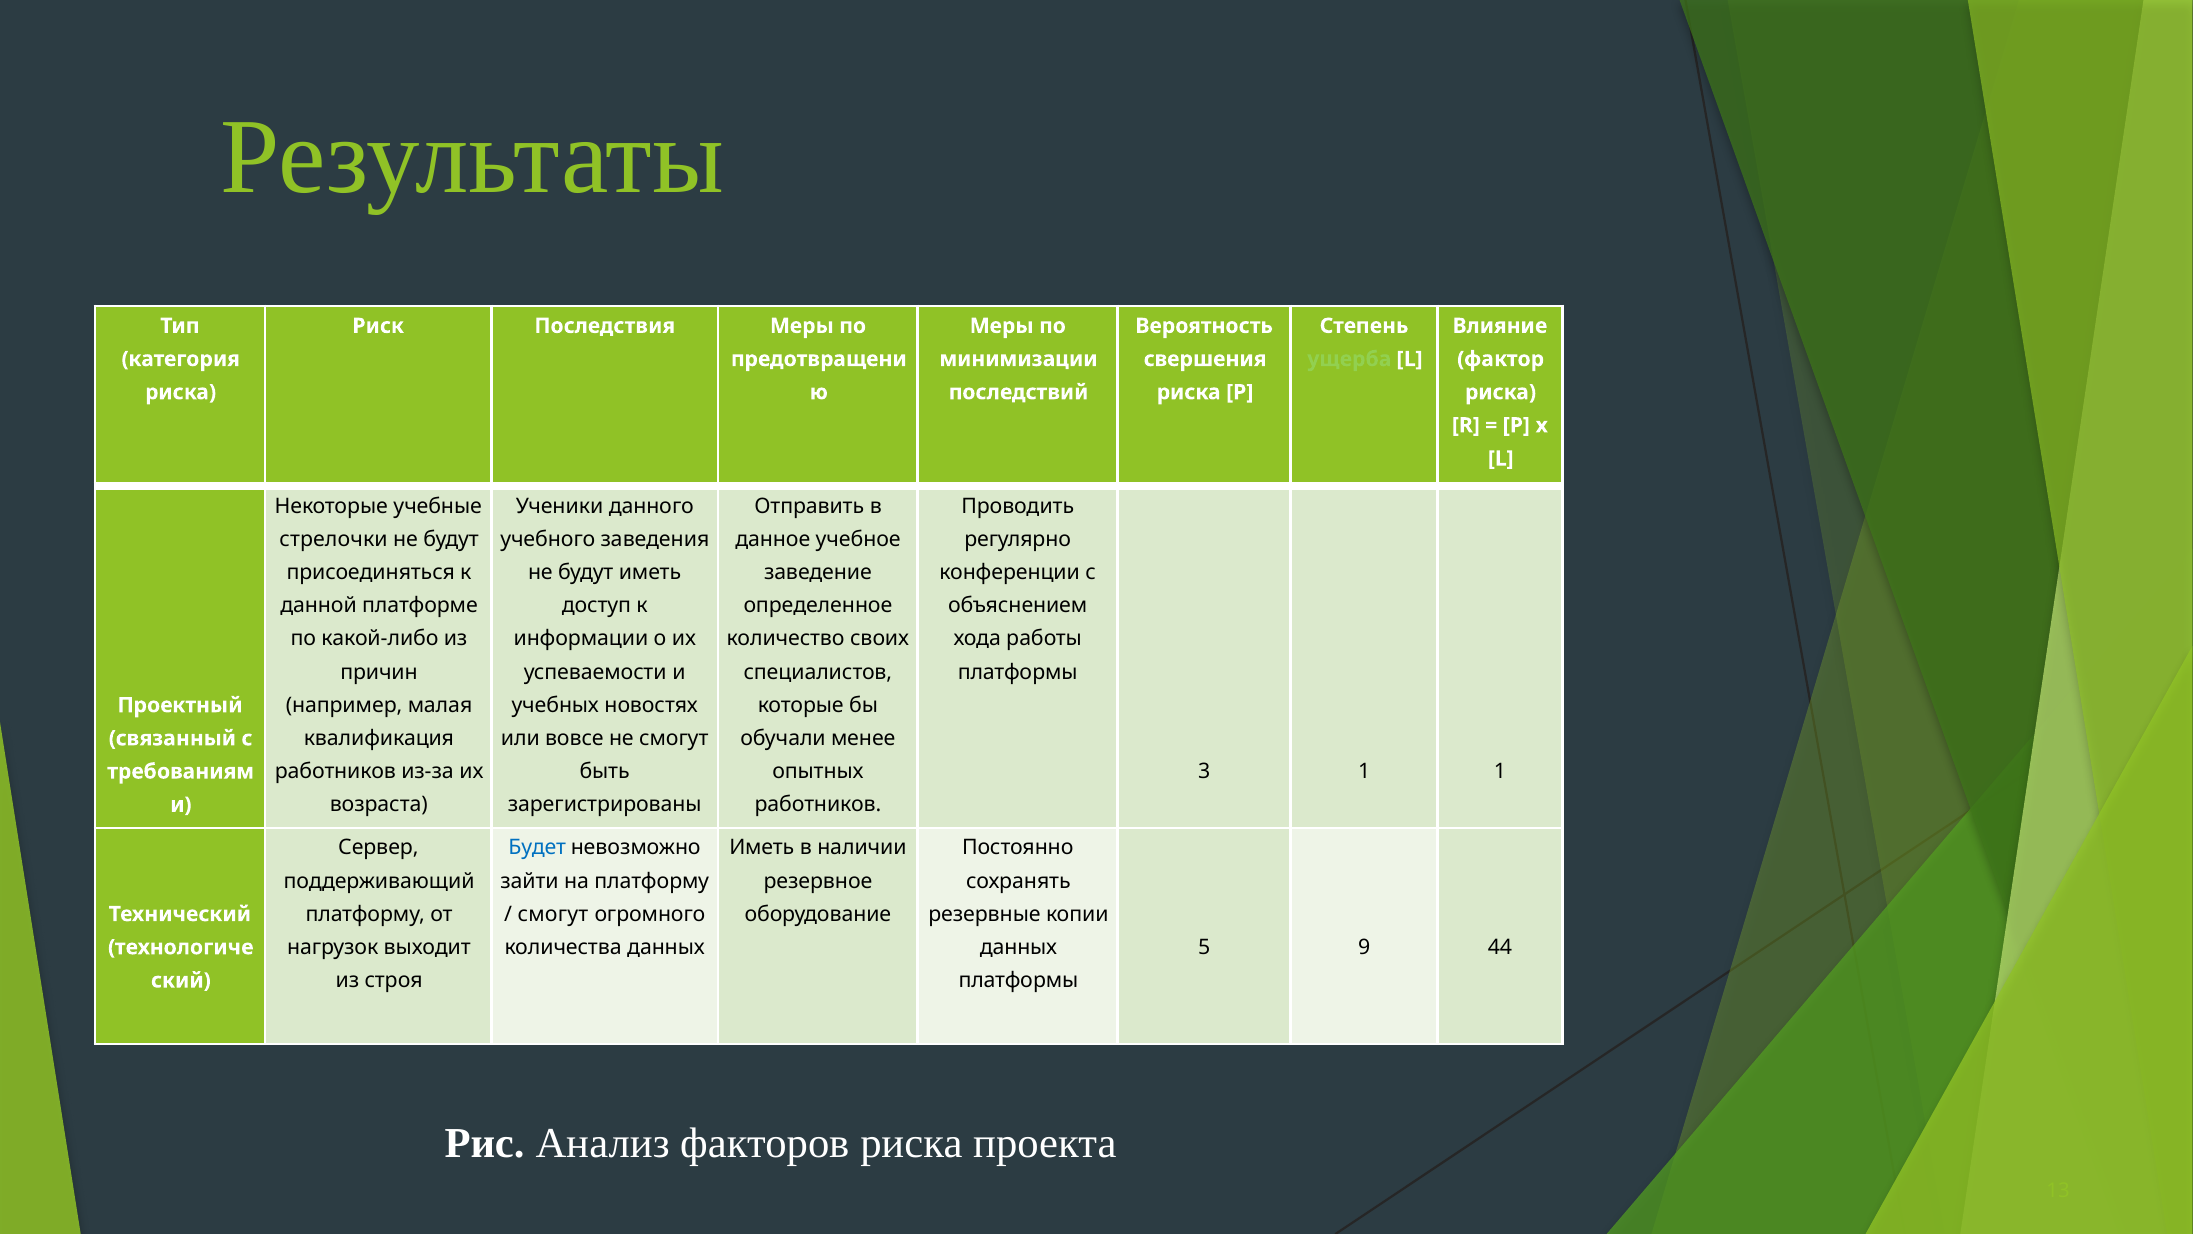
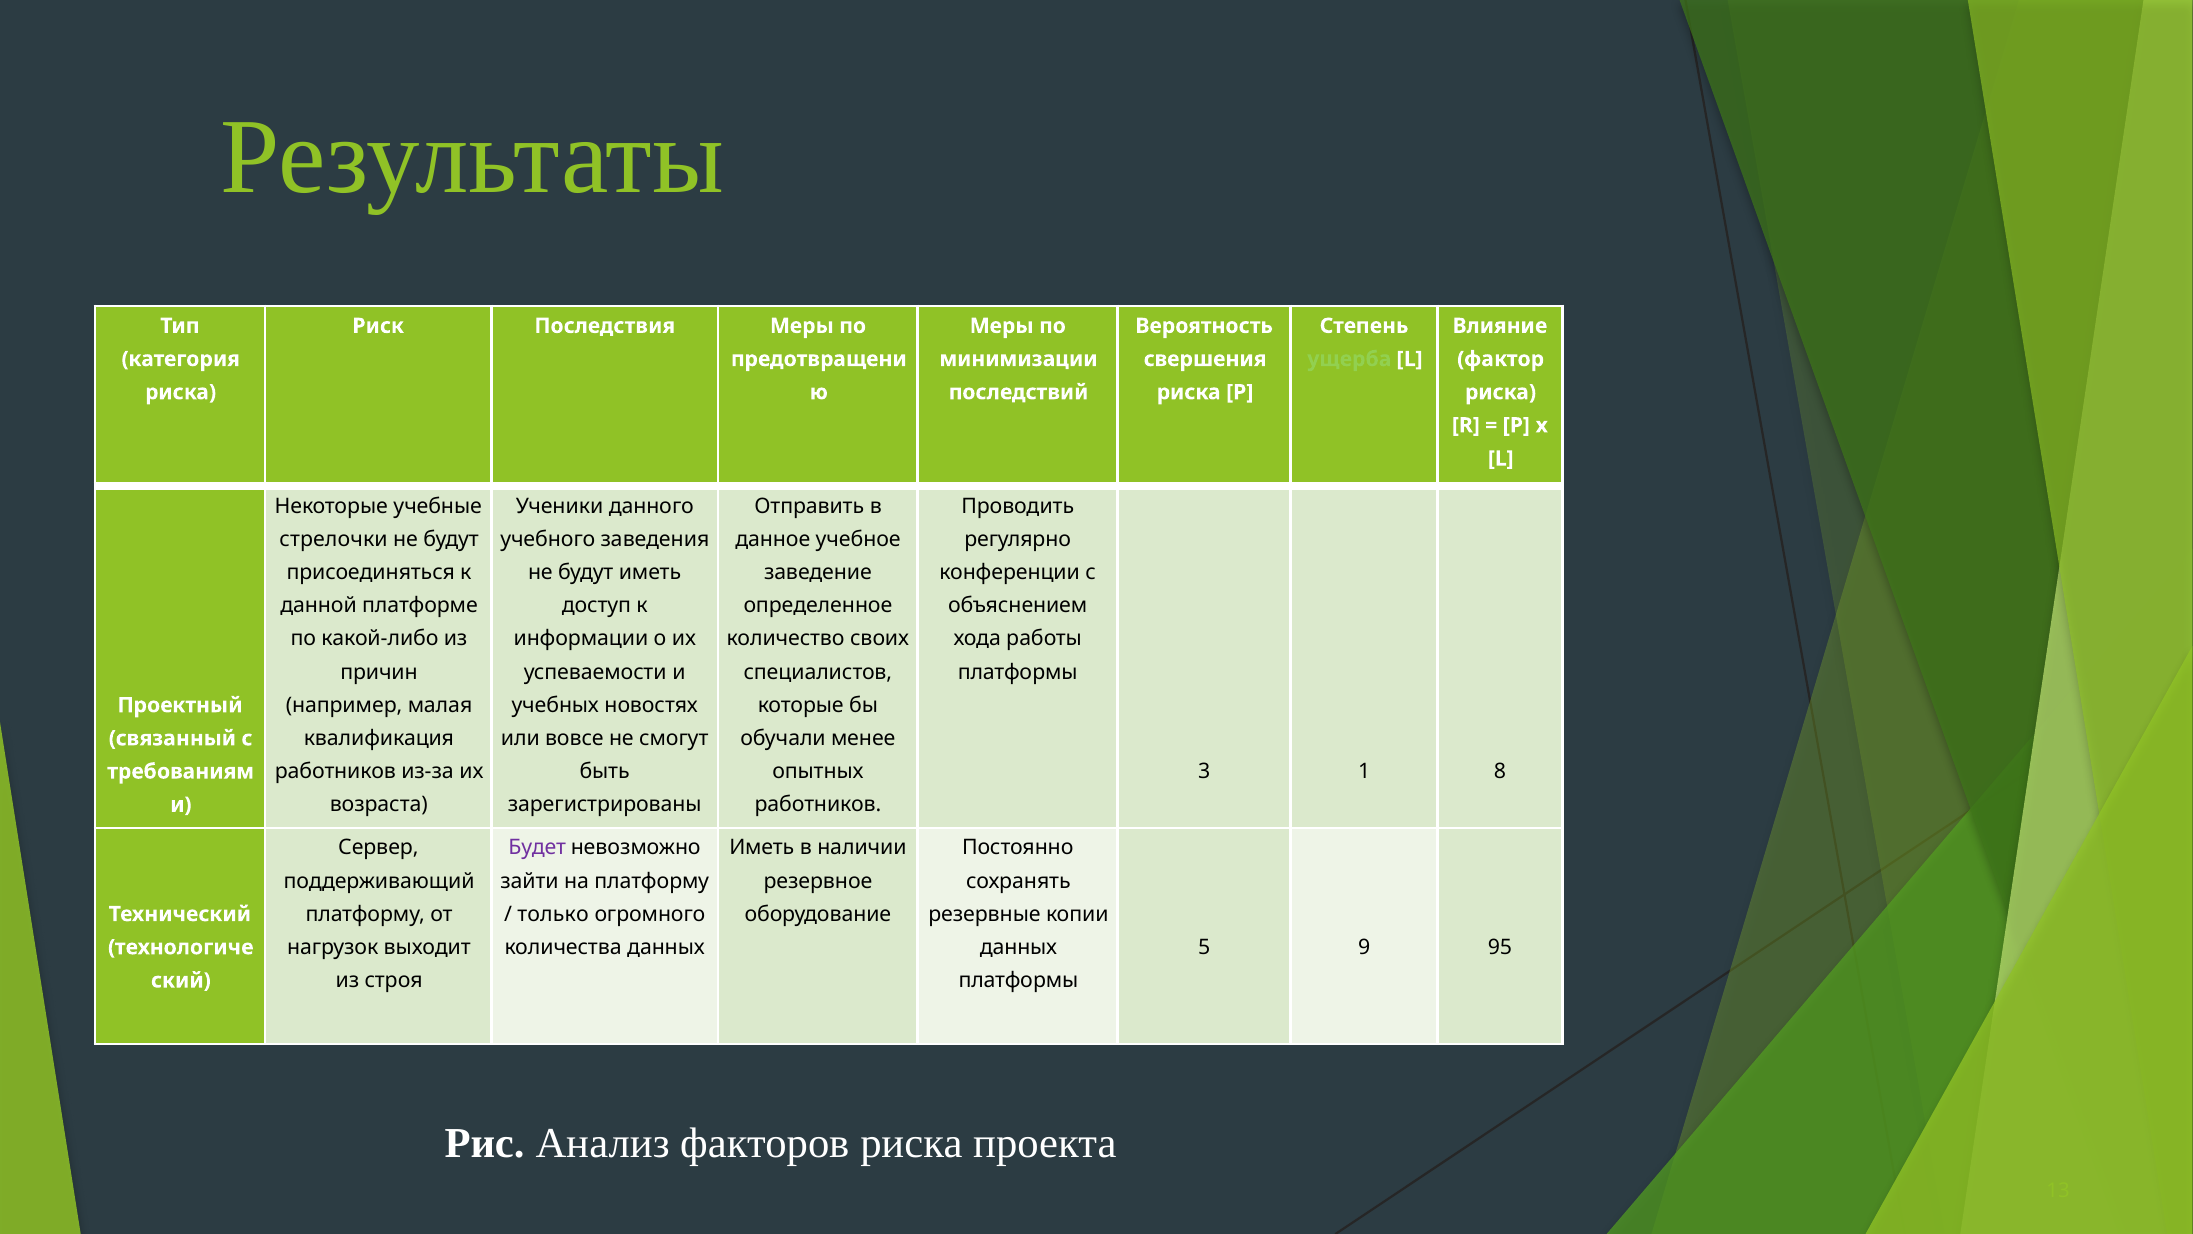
1 1: 1 -> 8
Будет colour: blue -> purple
смогут at (553, 914): смогут -> только
44: 44 -> 95
